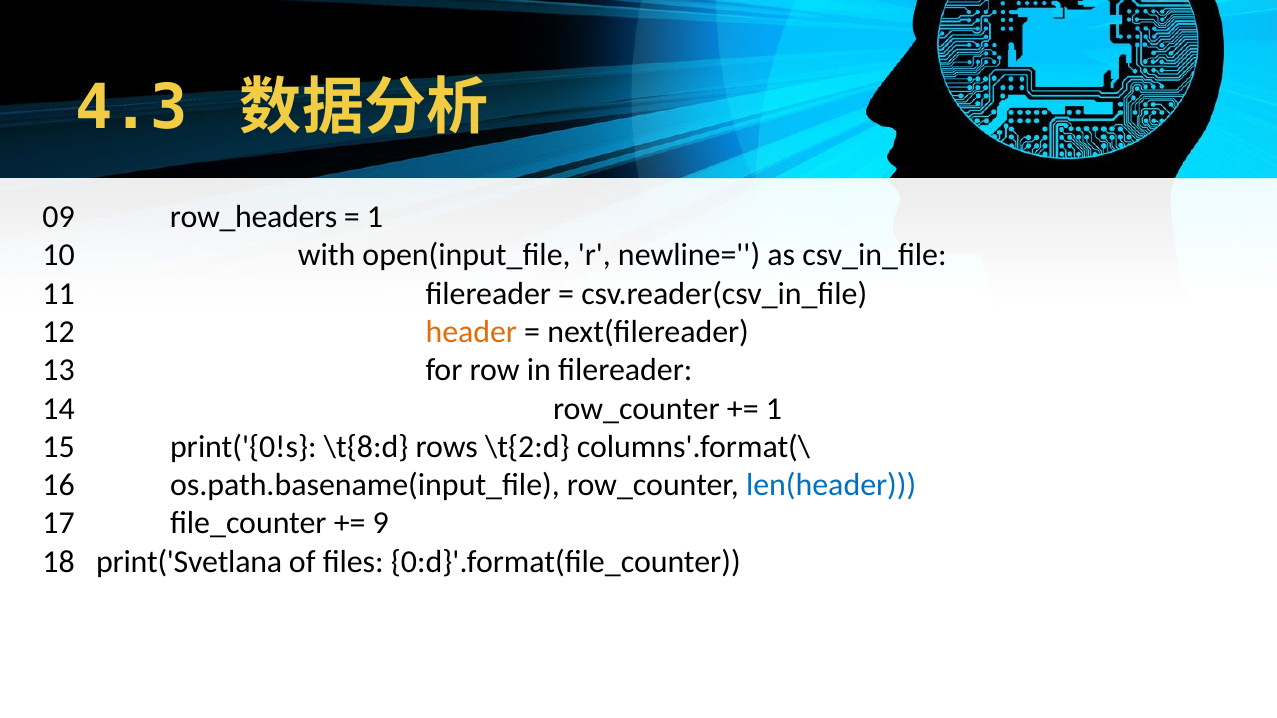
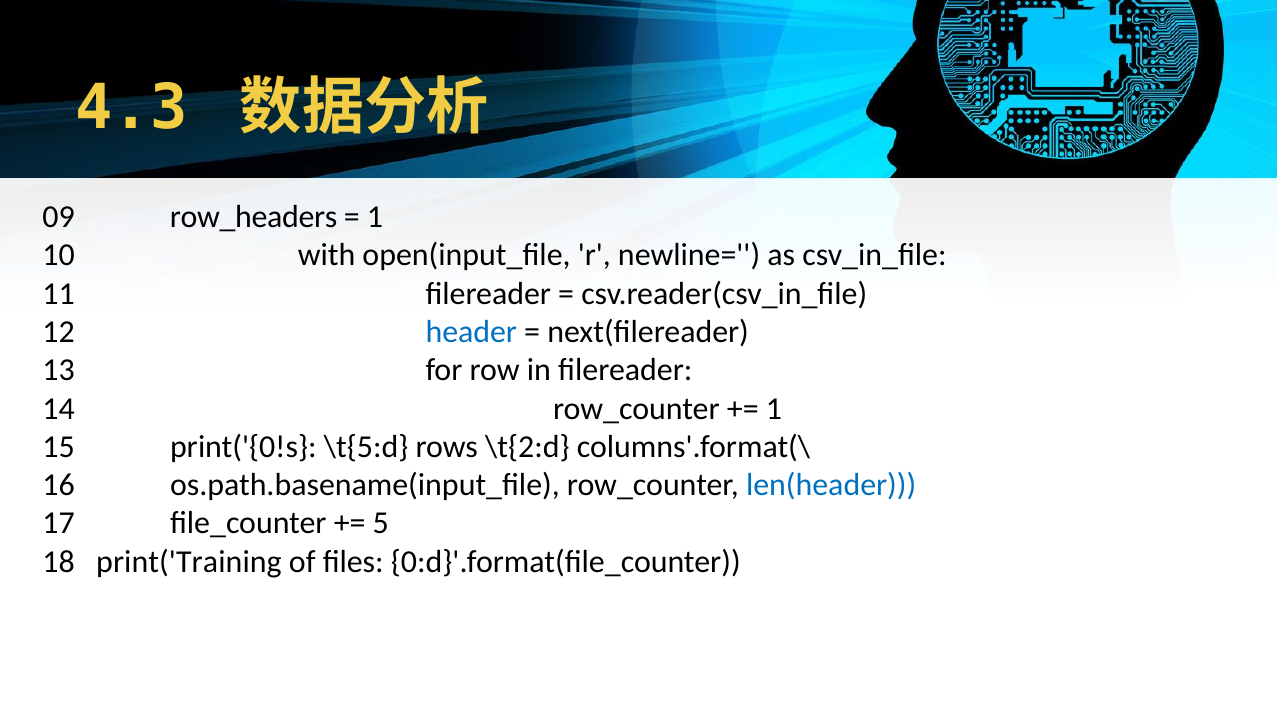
header colour: orange -> blue
\t{8:d: \t{8:d -> \t{5:d
9: 9 -> 5
print('Svetlana: print('Svetlana -> print('Training
